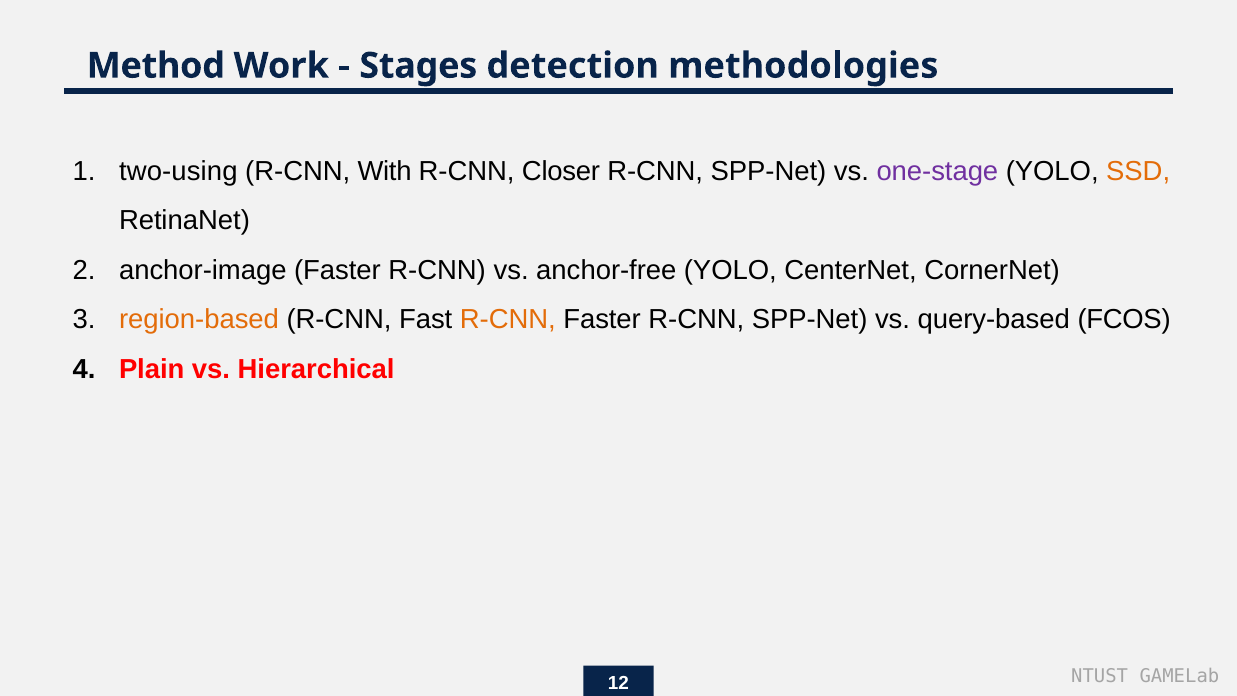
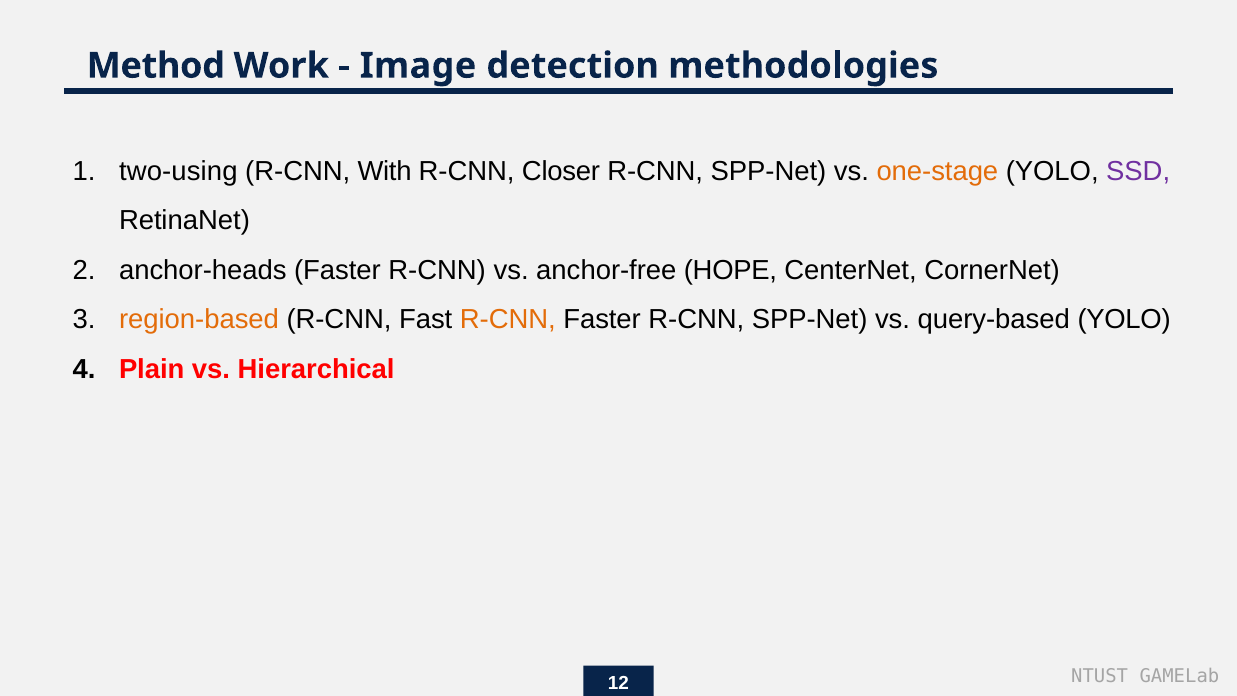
Stages: Stages -> Image
one-stage colour: purple -> orange
SSD colour: orange -> purple
anchor-image: anchor-image -> anchor-heads
anchor-free YOLO: YOLO -> HOPE
query-based FCOS: FCOS -> YOLO
